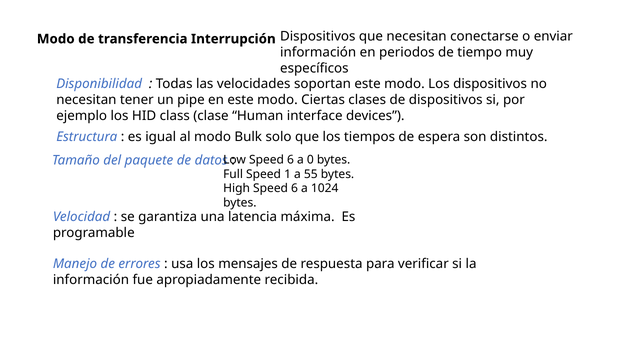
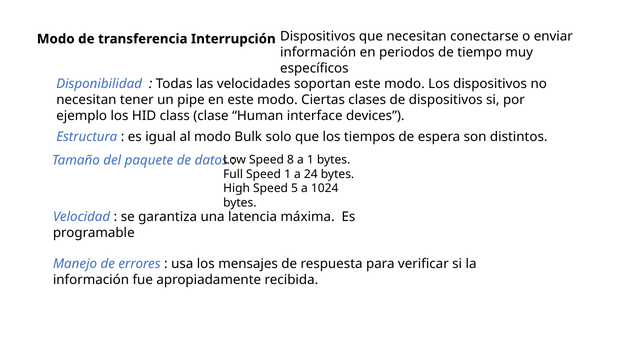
6 at (291, 160): 6 -> 8
a 0: 0 -> 1
55: 55 -> 24
High Speed 6: 6 -> 5
